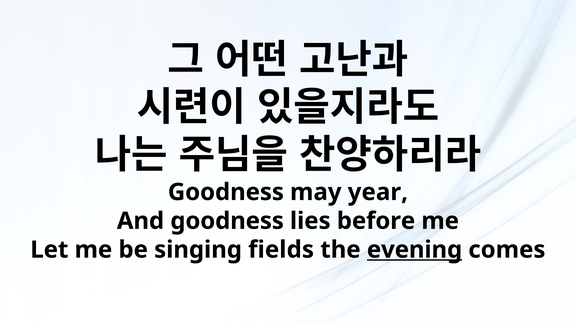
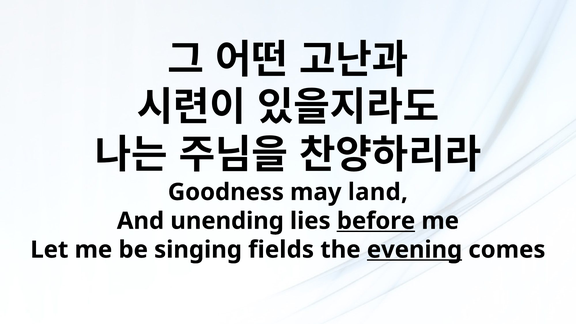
year: year -> land
And goodness: goodness -> unending
before underline: none -> present
